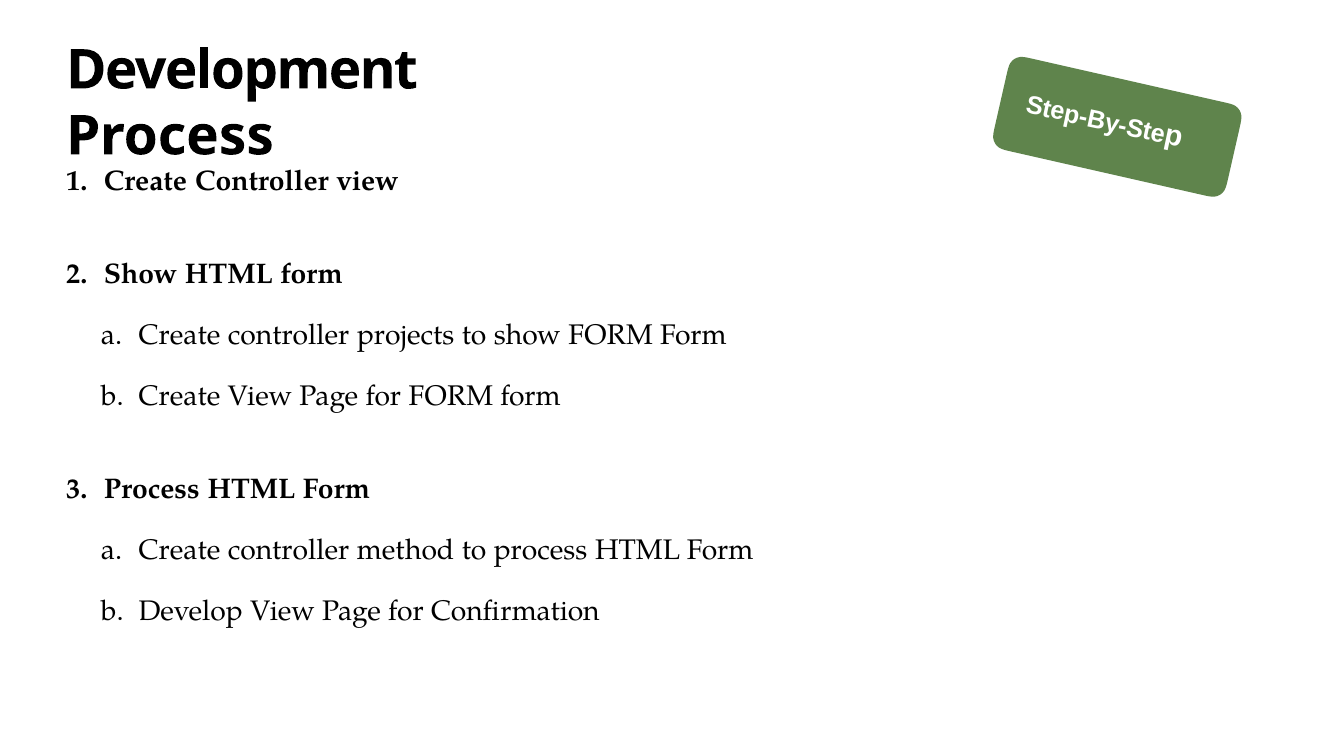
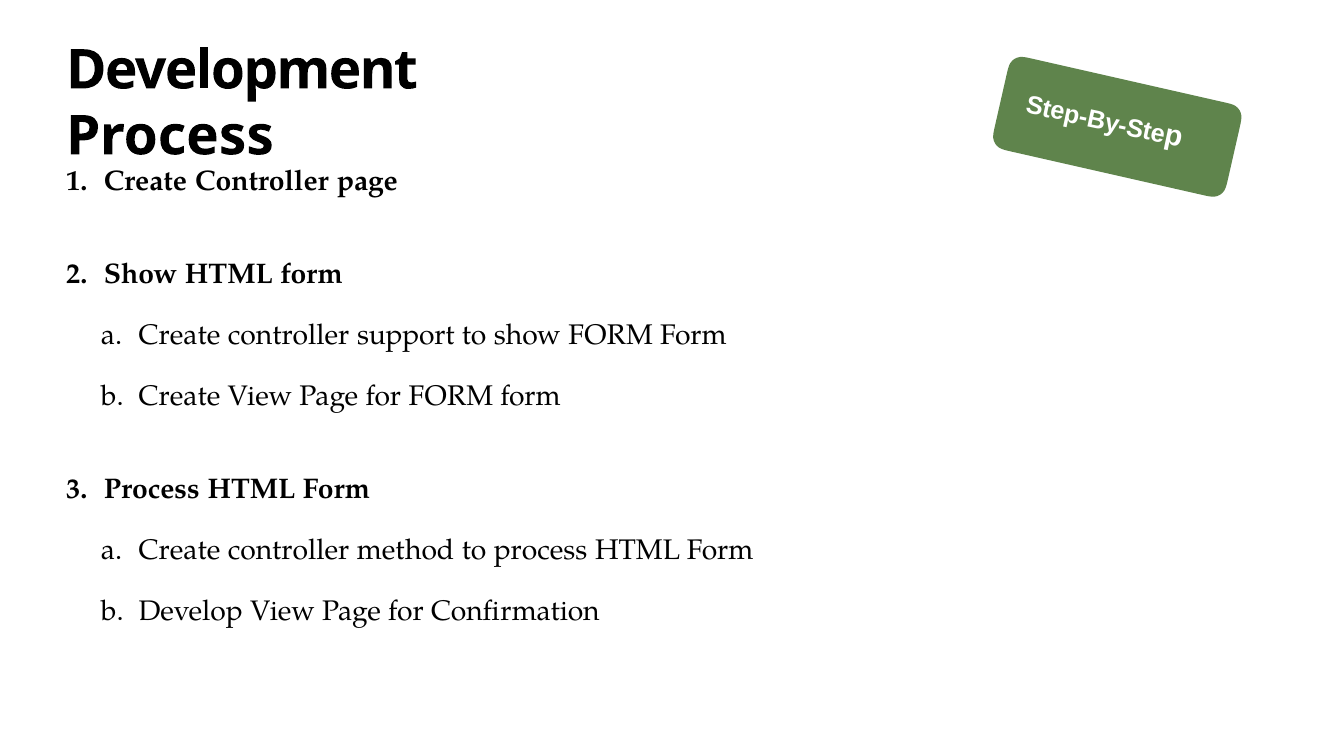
Controller view: view -> page
projects: projects -> support
